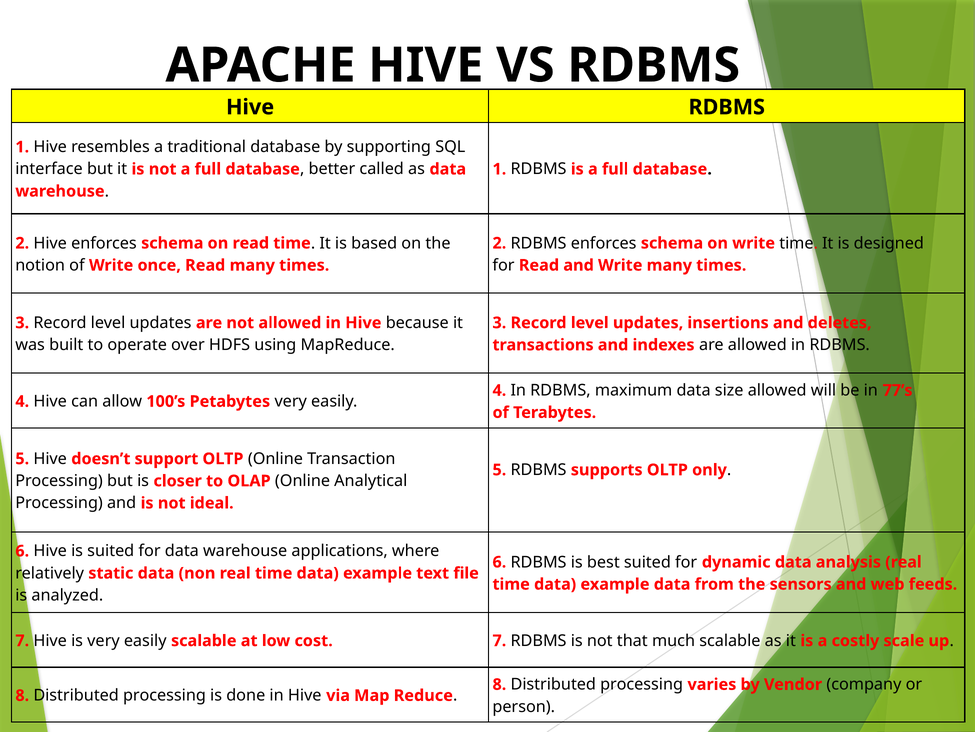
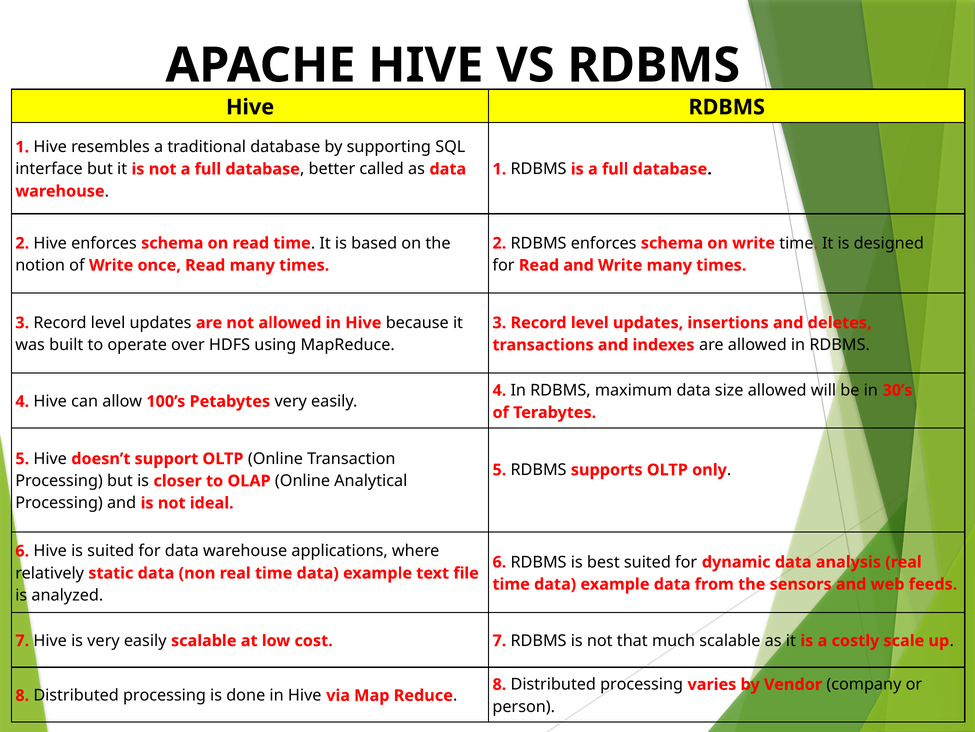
77’s: 77’s -> 30’s
